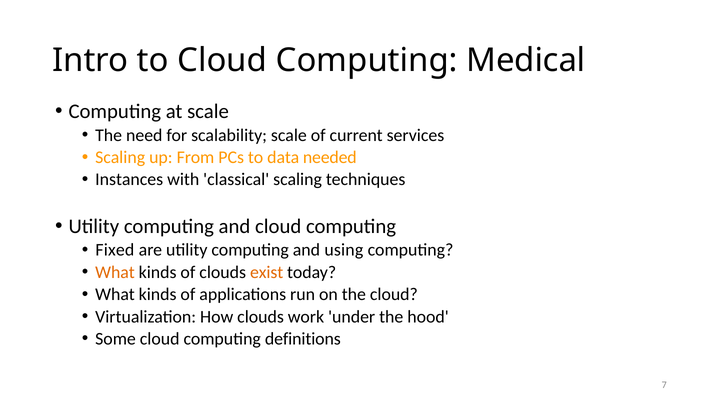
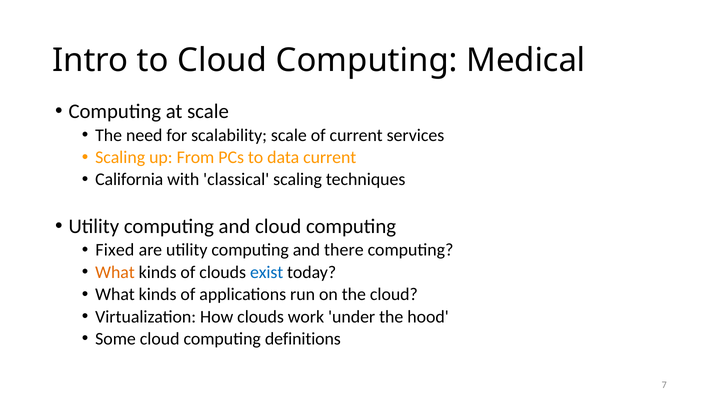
data needed: needed -> current
Instances: Instances -> California
using: using -> there
exist colour: orange -> blue
